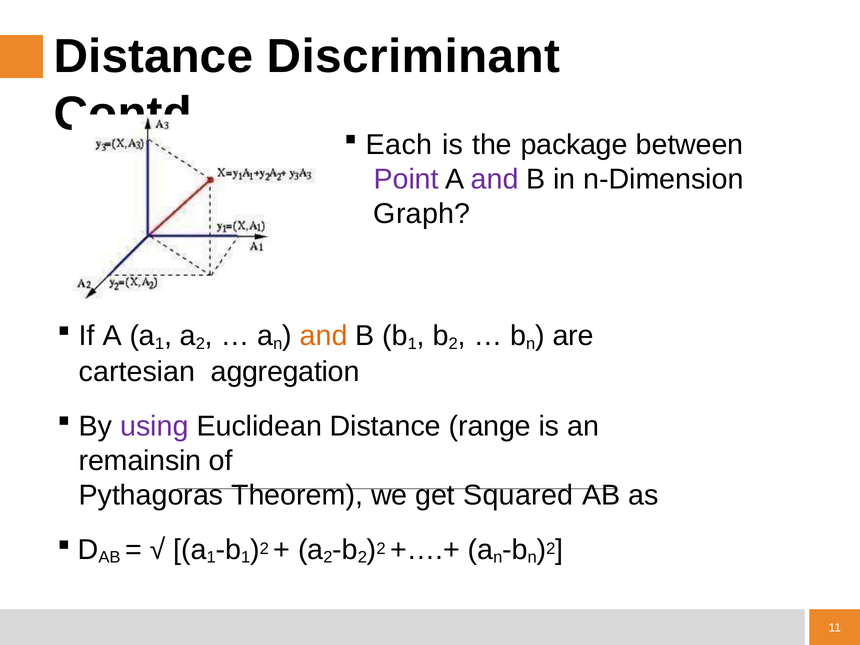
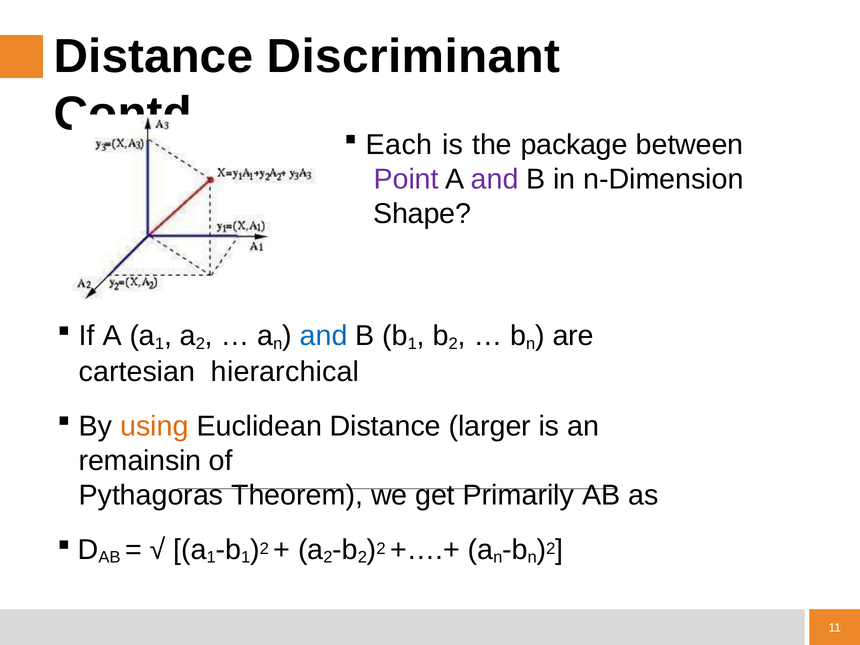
Graph: Graph -> Shape
and at (324, 336) colour: orange -> blue
aggregation: aggregation -> hierarchical
using colour: purple -> orange
range: range -> larger
Squared: Squared -> Primarily
